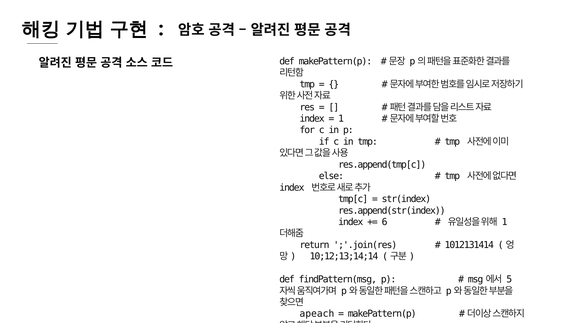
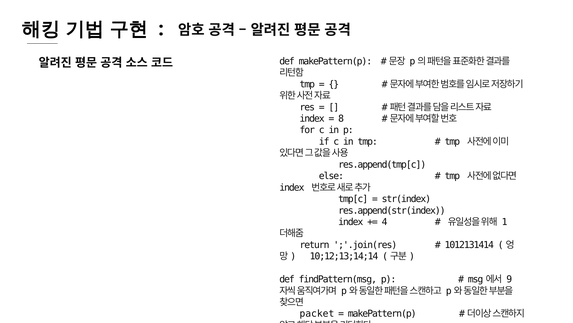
1 at (341, 118): 1 -> 8
6: 6 -> 4
5: 5 -> 9
apeach: apeach -> packet
